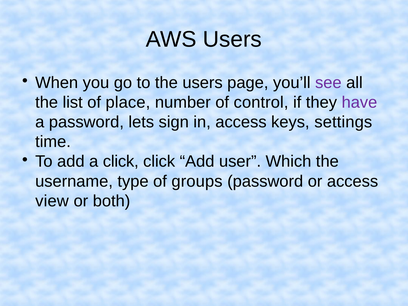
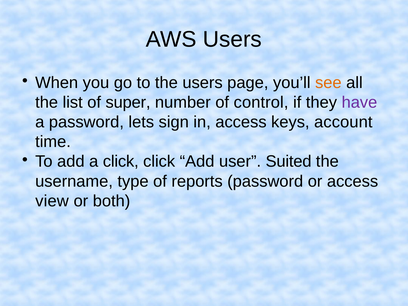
see colour: purple -> orange
place: place -> super
settings: settings -> account
Which: Which -> Suited
groups: groups -> reports
